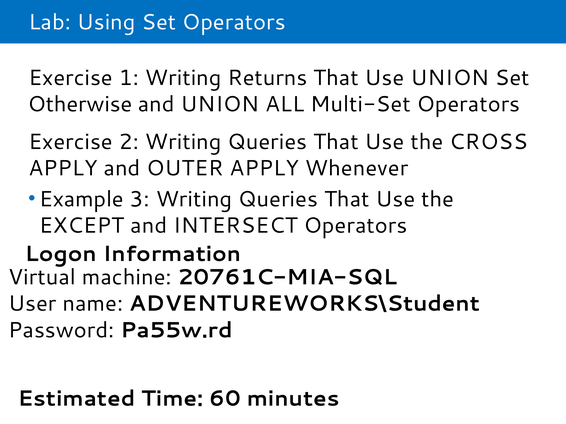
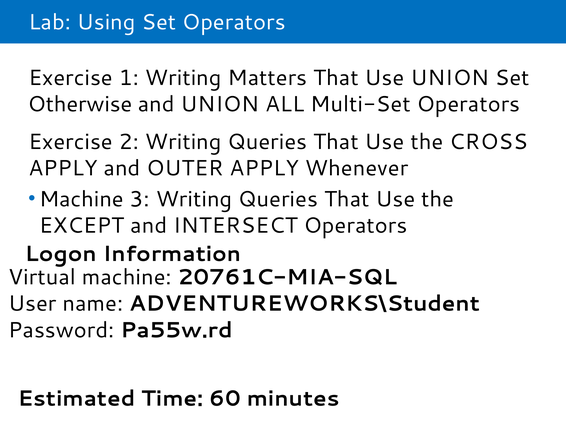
Returns: Returns -> Matters
Example at (82, 200): Example -> Machine
